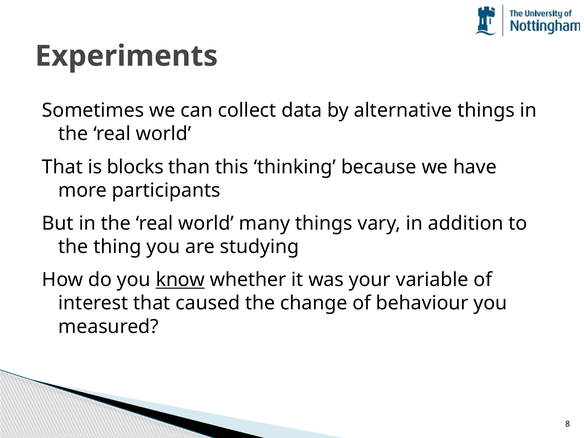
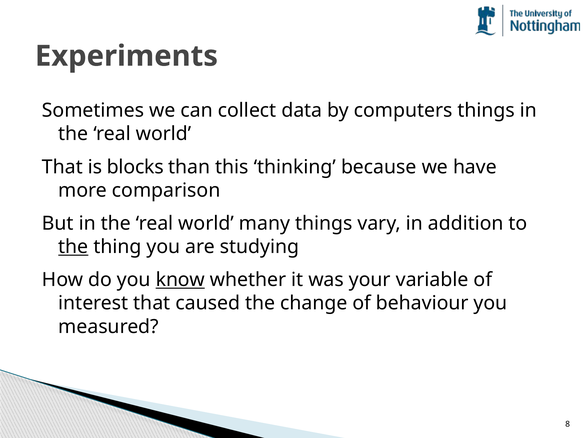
alternative: alternative -> computers
participants: participants -> comparison
the at (73, 247) underline: none -> present
